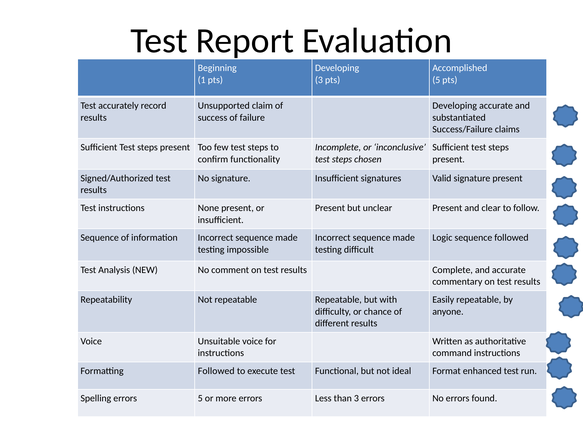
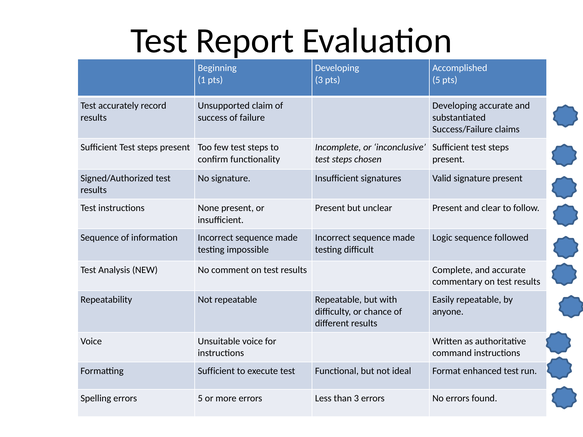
Formatting Followed: Followed -> Sufficient
